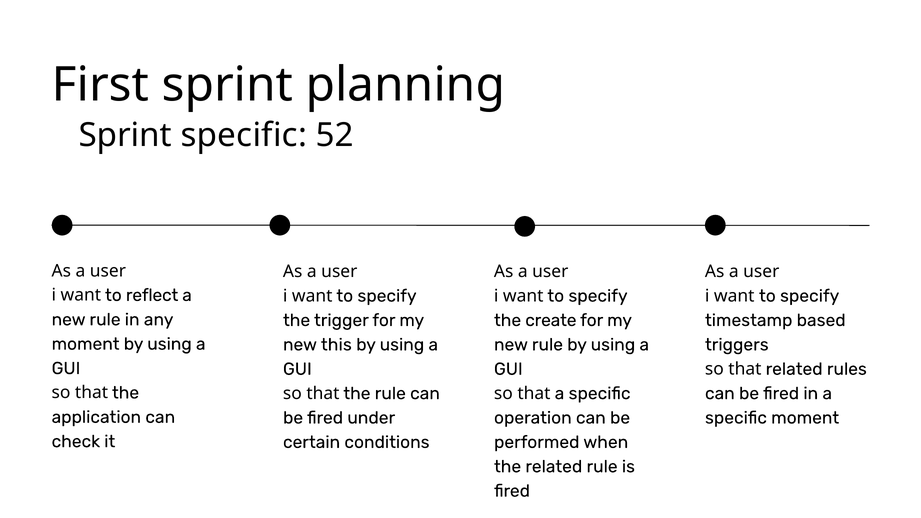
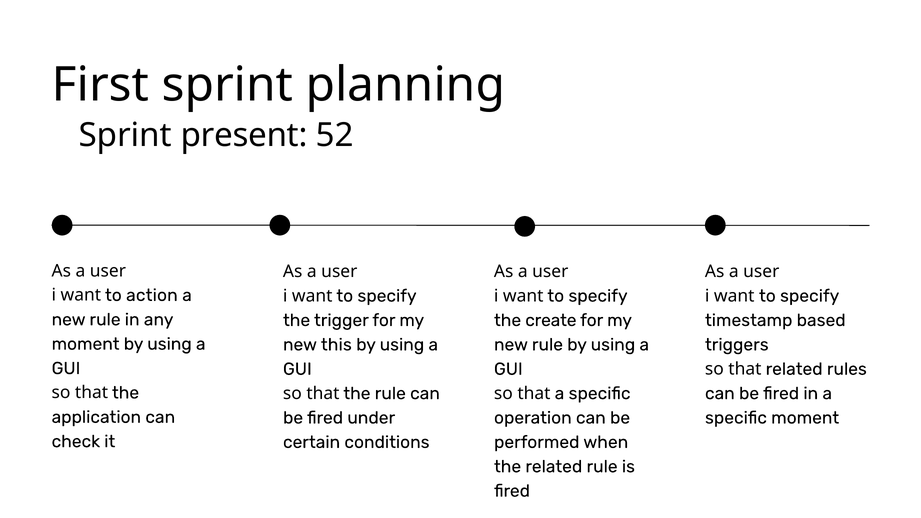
Sprint specific: specific -> present
reflect: reflect -> action
